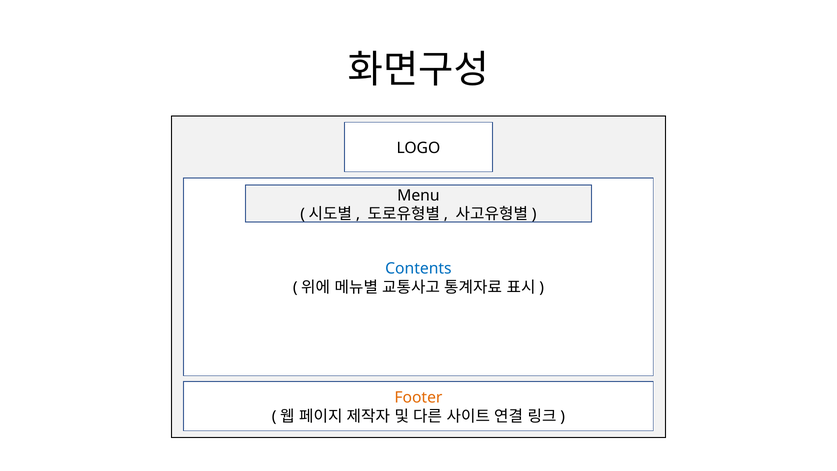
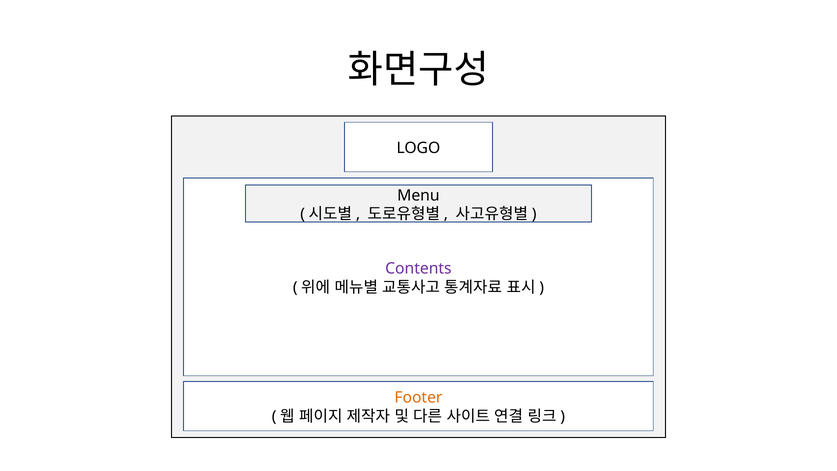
Contents colour: blue -> purple
